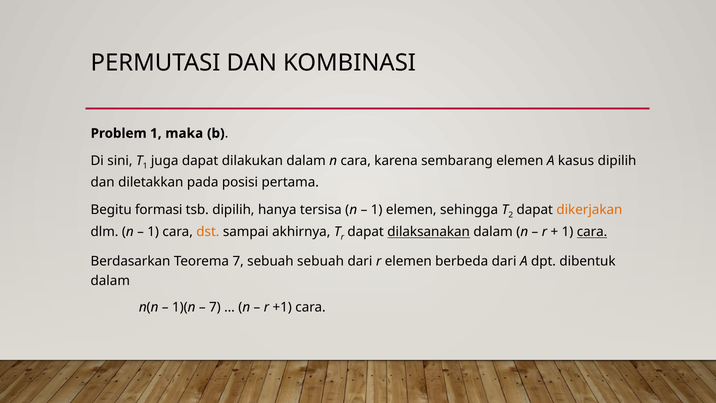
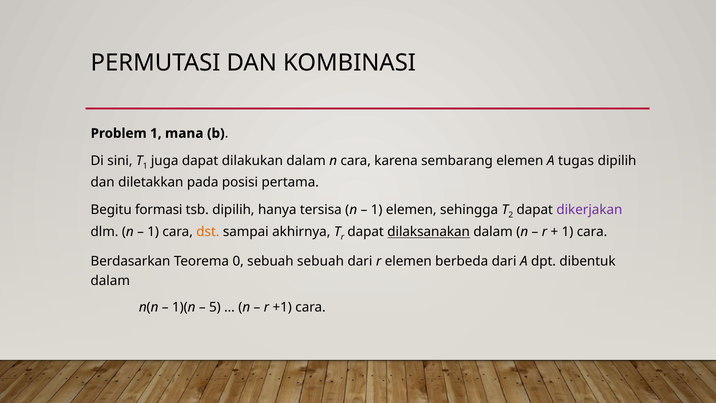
maka: maka -> mana
kasus: kasus -> tugas
dikerjakan colour: orange -> purple
cara at (592, 232) underline: present -> none
Teorema 7: 7 -> 0
7 at (215, 307): 7 -> 5
